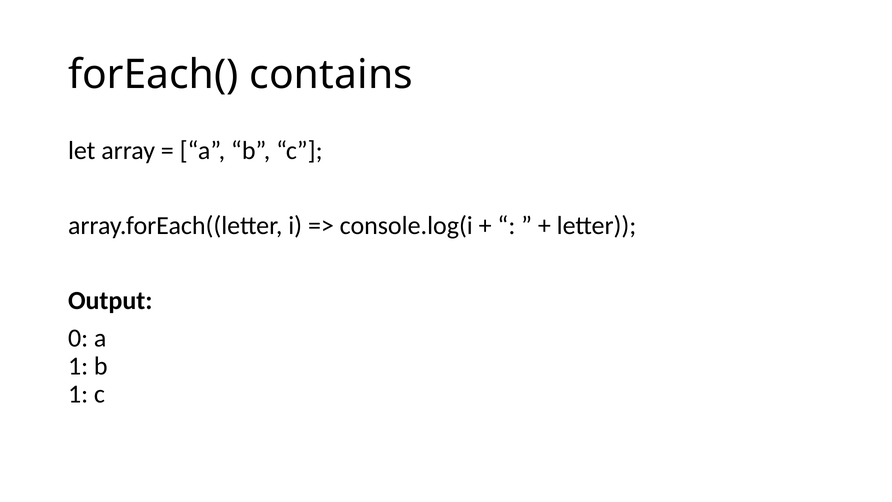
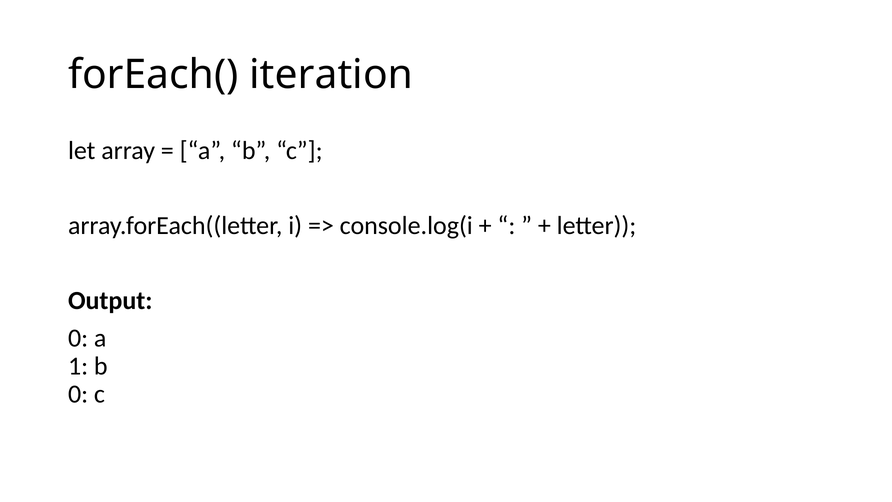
contains: contains -> iteration
1 at (78, 394): 1 -> 0
